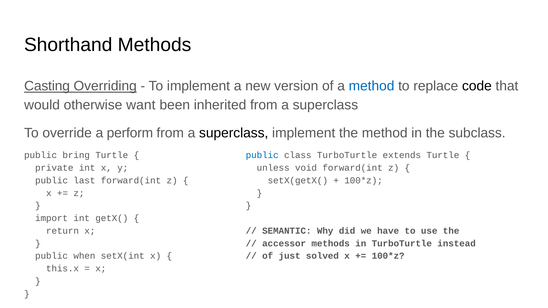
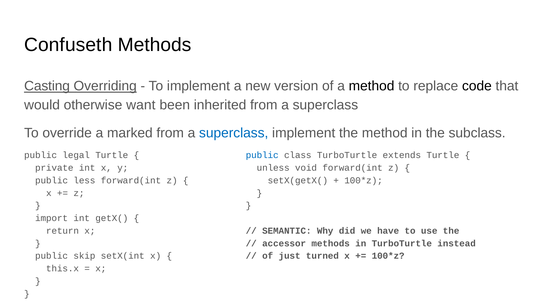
Shorthand: Shorthand -> Confuseth
method at (372, 86) colour: blue -> black
perform: perform -> marked
superclass at (234, 133) colour: black -> blue
bring: bring -> legal
last: last -> less
when: when -> skip
solved: solved -> turned
